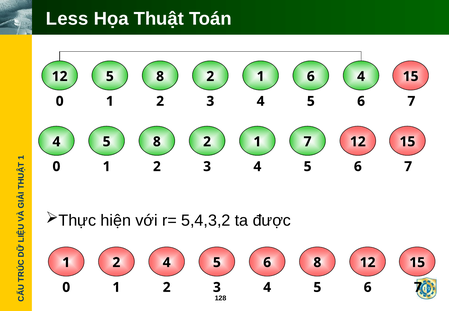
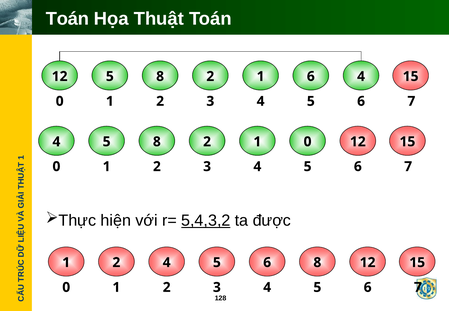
Less at (67, 19): Less -> Toán
1 7: 7 -> 0
5,4,3,2 underline: none -> present
